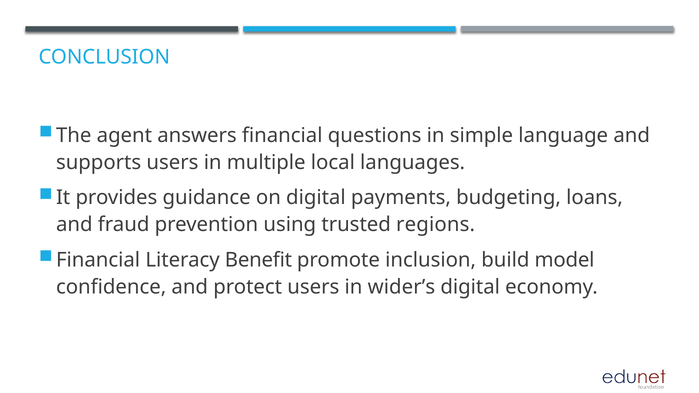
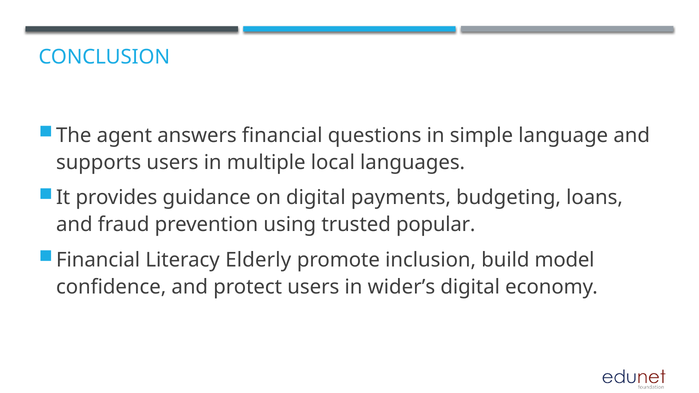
regions: regions -> popular
Benefit: Benefit -> Elderly
